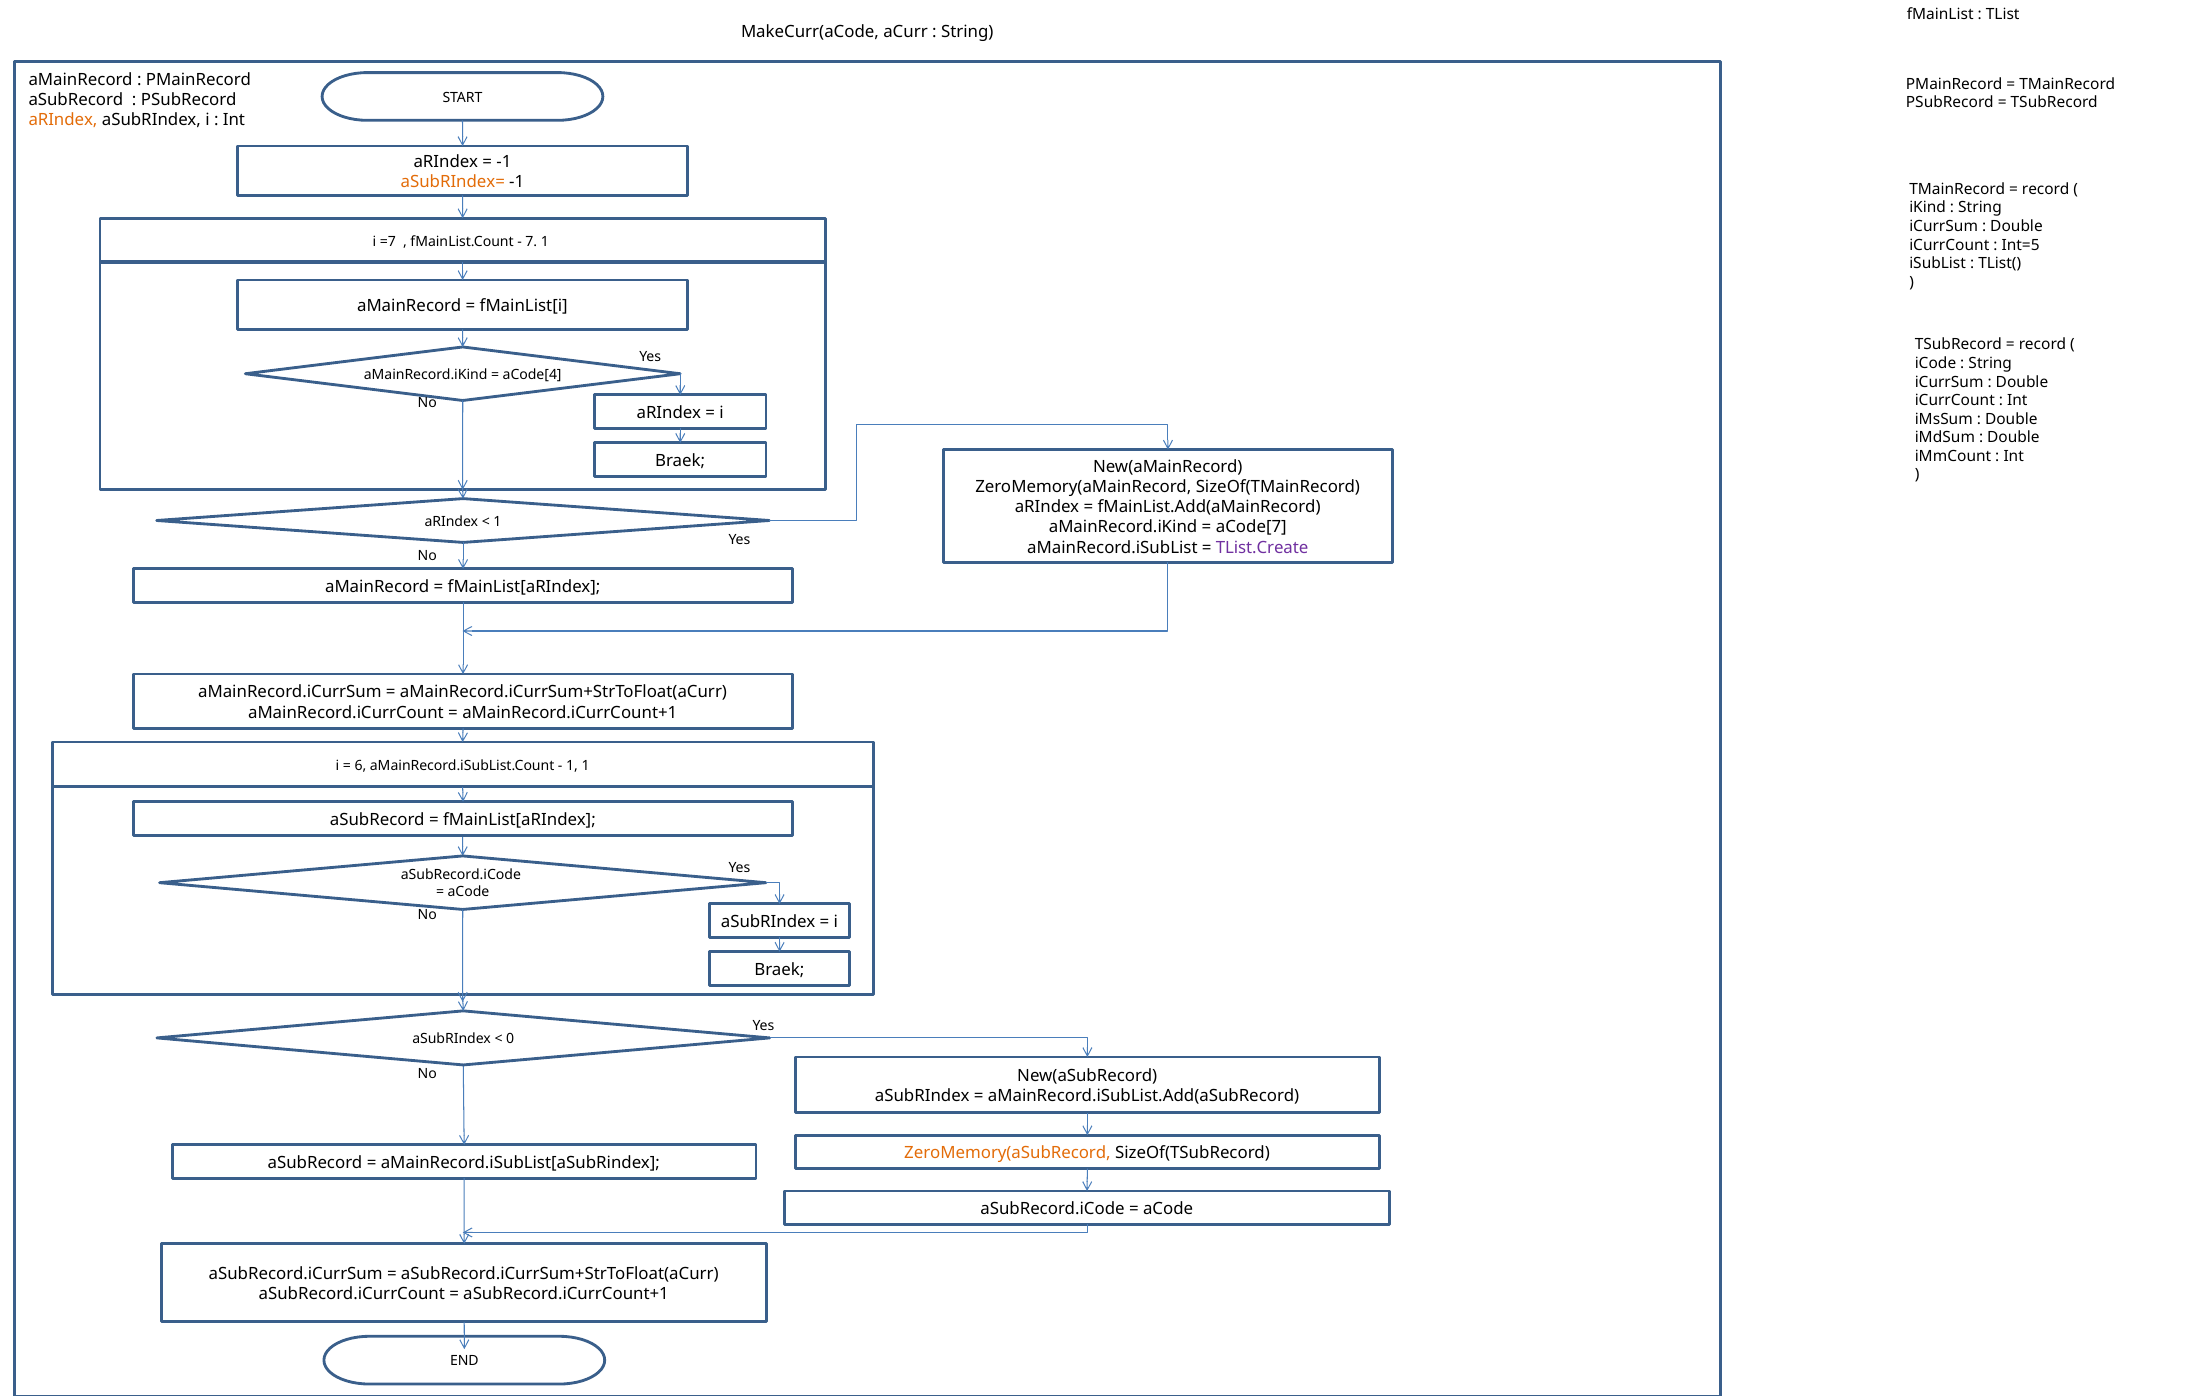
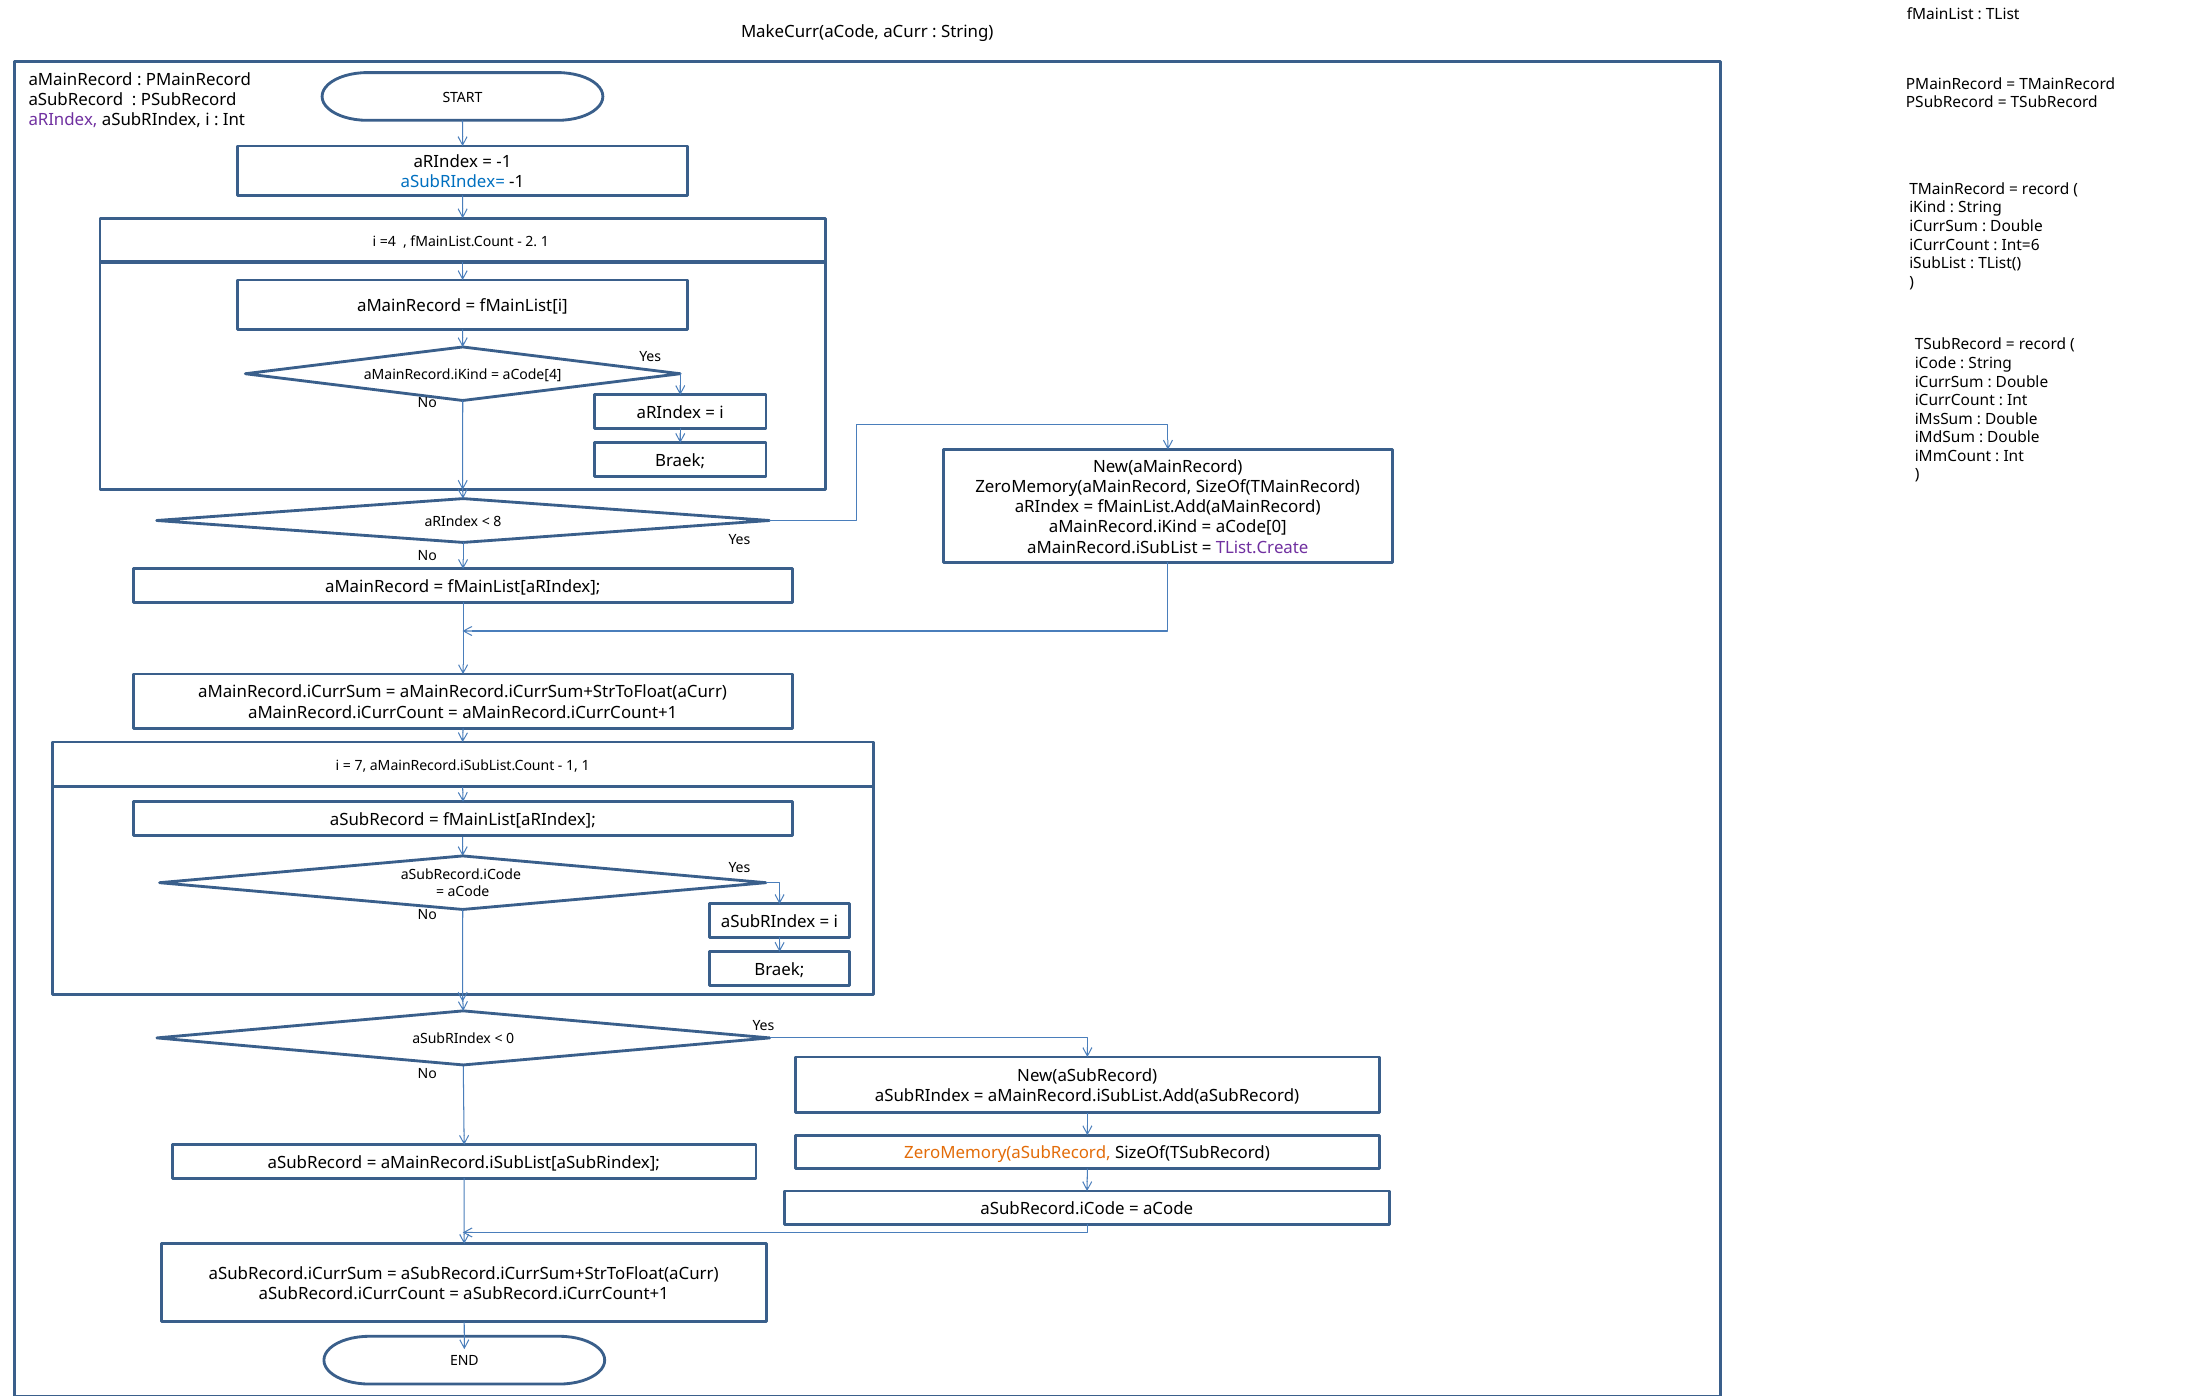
aRIndex at (63, 120) colour: orange -> purple
aSubRIndex= colour: orange -> blue
=7: =7 -> =4
7: 7 -> 2
Int=5: Int=5 -> Int=6
1 at (497, 521): 1 -> 8
aCode[7: aCode[7 -> aCode[0
6: 6 -> 7
